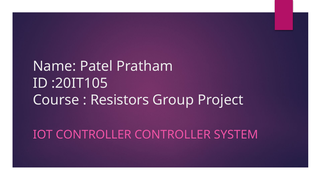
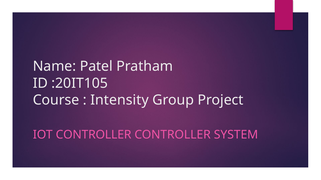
Resistors: Resistors -> Intensity
